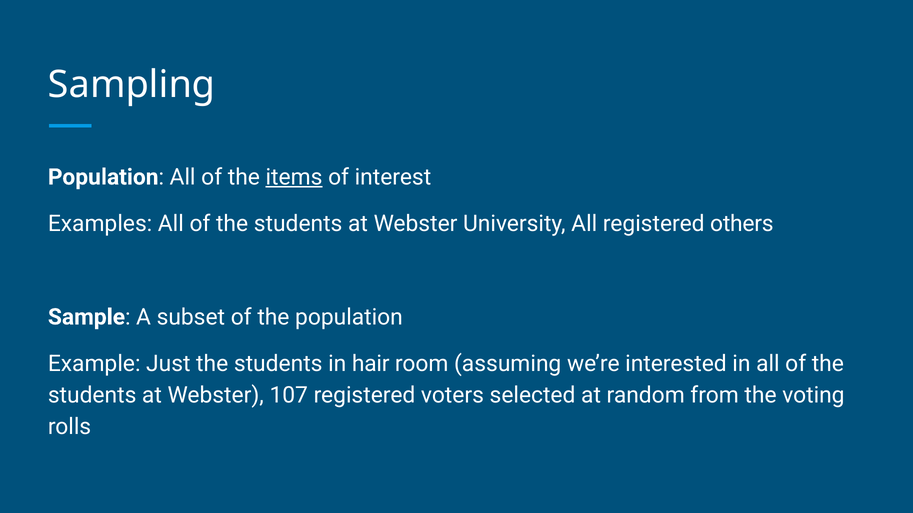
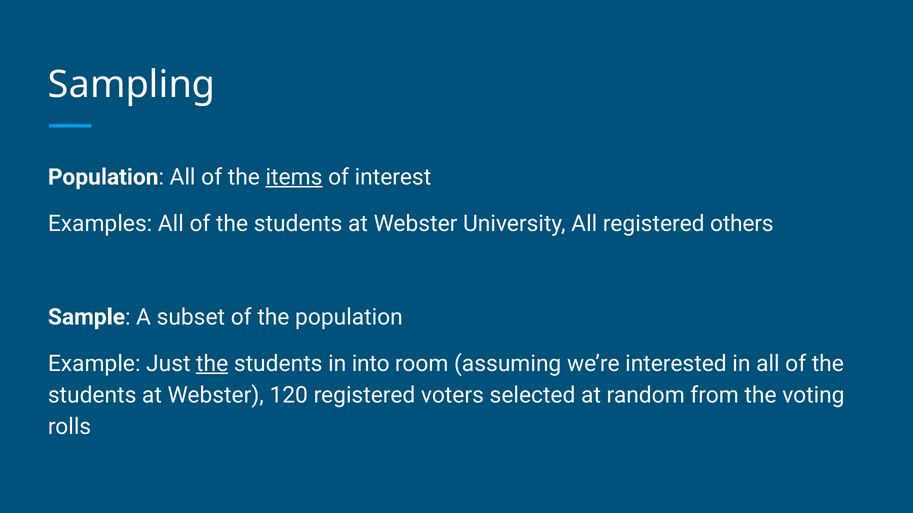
the at (212, 364) underline: none -> present
hair: hair -> into
107: 107 -> 120
